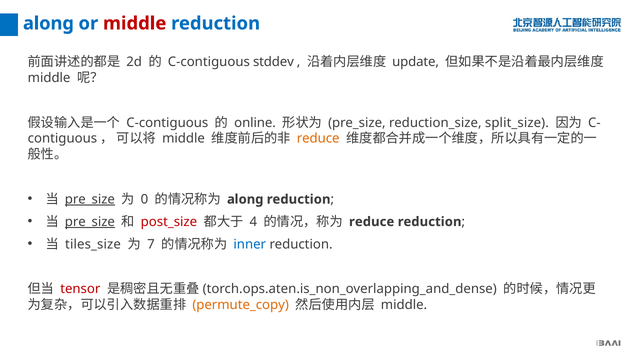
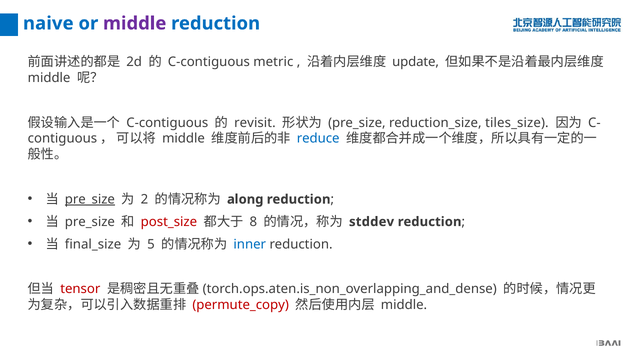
along at (48, 23): along -> naive
middle at (135, 23) colour: red -> purple
stddev: stddev -> metric
online: online -> revisit
split_size: split_size -> tiles_size
reduce at (318, 139) colour: orange -> blue
0: 0 -> 2
pre_size at (90, 222) underline: present -> none
4: 4 -> 8
reduce at (372, 222): reduce -> stddev
tiles_size: tiles_size -> final_size
7: 7 -> 5
permute_copy colour: orange -> red
